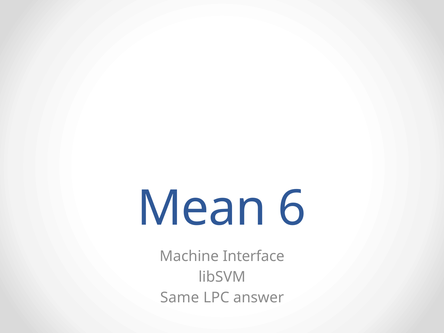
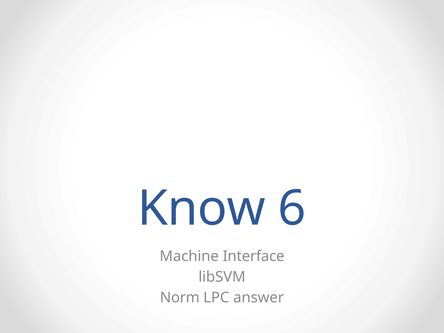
Mean: Mean -> Know
Same: Same -> Norm
